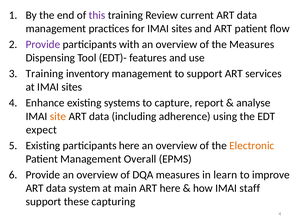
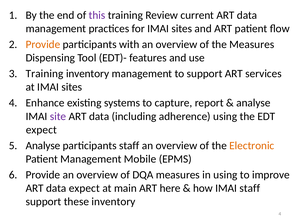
Provide at (43, 44) colour: purple -> orange
site colour: orange -> purple
Existing at (43, 146): Existing -> Analyse
participants here: here -> staff
Overall: Overall -> Mobile
in learn: learn -> using
data system: system -> expect
these capturing: capturing -> inventory
